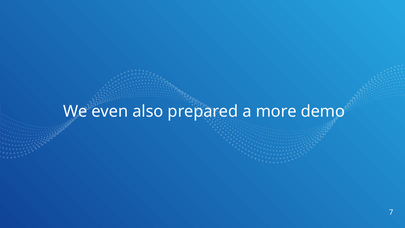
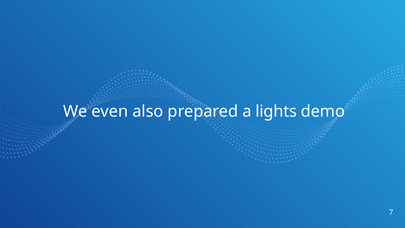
more: more -> lights
